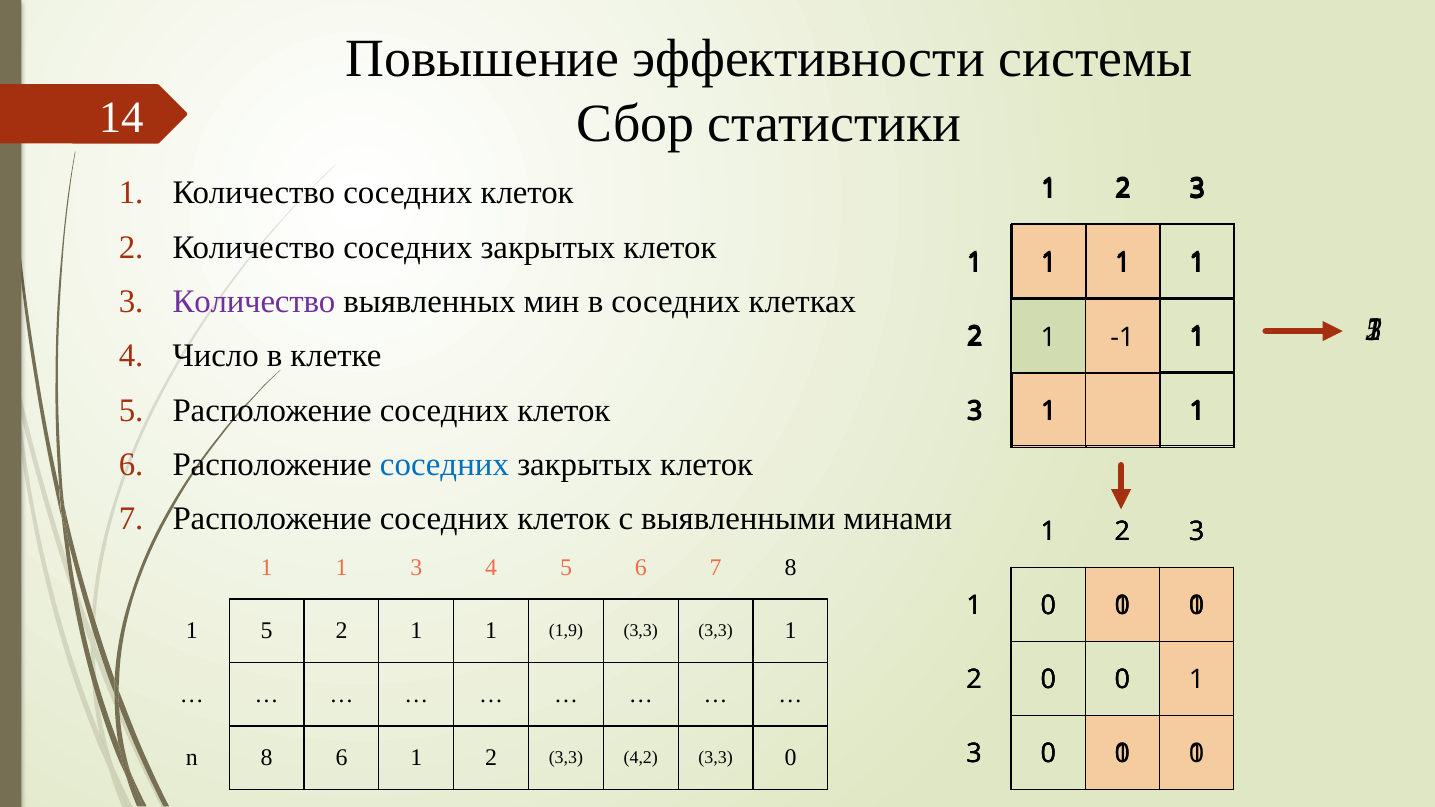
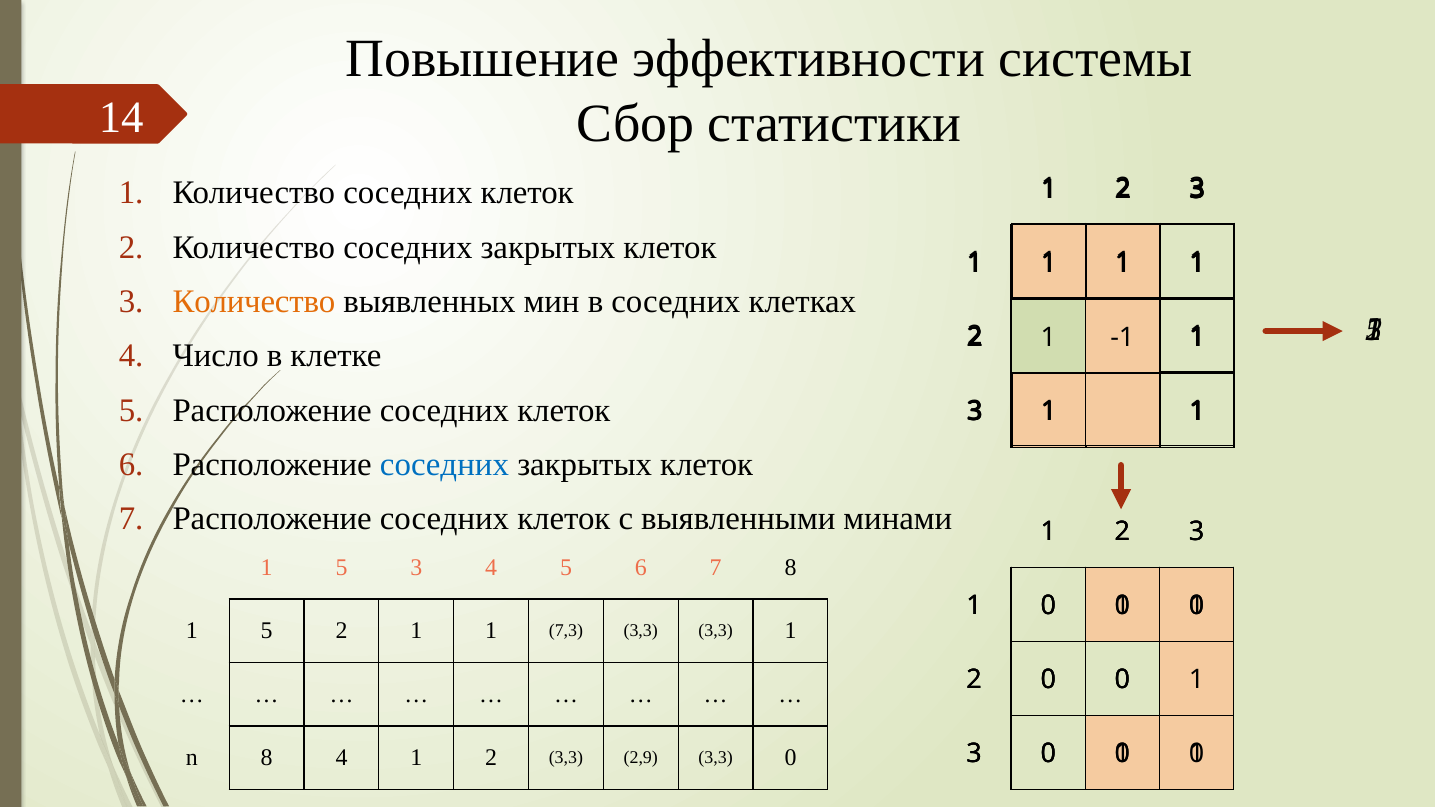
Количество at (254, 302) colour: purple -> orange
1 at (342, 568): 1 -> 5
1,9: 1,9 -> 7,3
8 6: 6 -> 4
4,2: 4,2 -> 2,9
